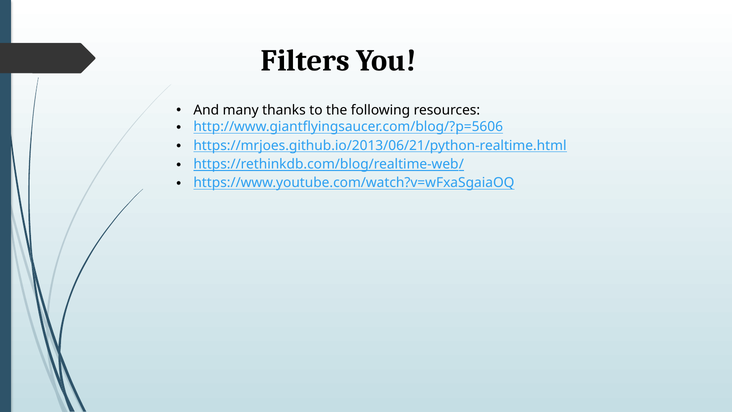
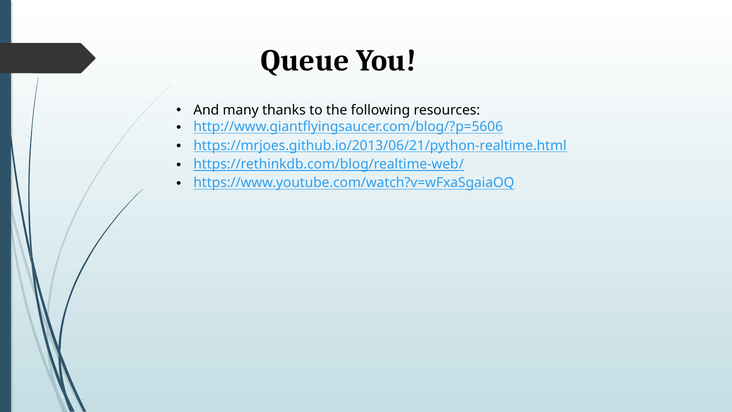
Filters: Filters -> Queue
